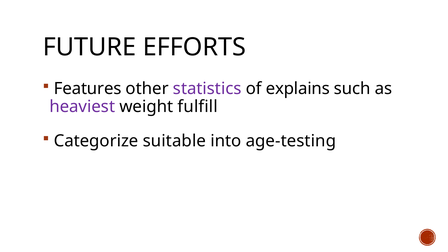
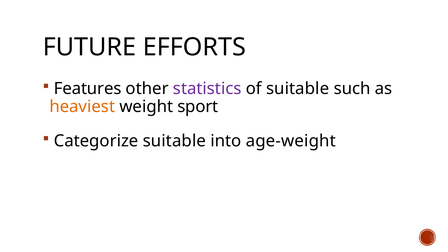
of explains: explains -> suitable
heaviest colour: purple -> orange
fulfill: fulfill -> sport
age-testing: age-testing -> age-weight
